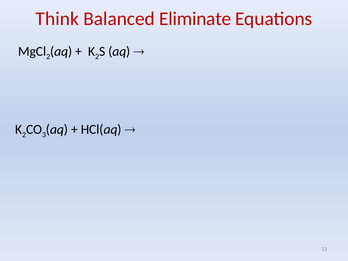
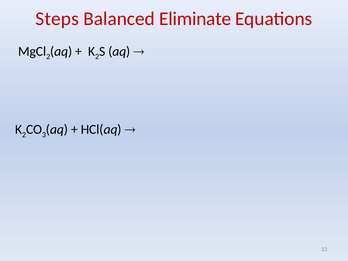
Think: Think -> Steps
